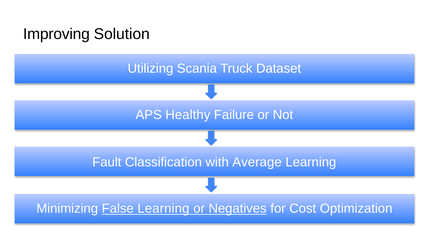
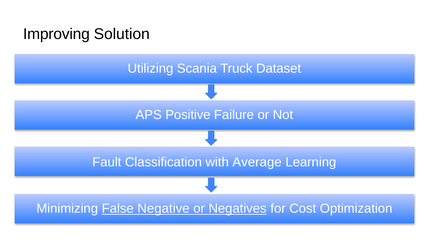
Healthy: Healthy -> Positive
False Learning: Learning -> Negative
